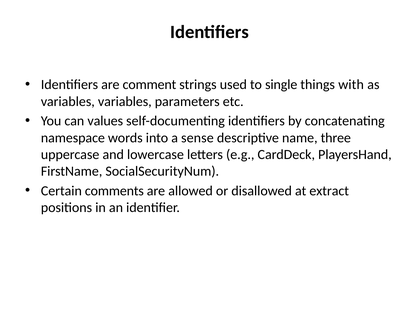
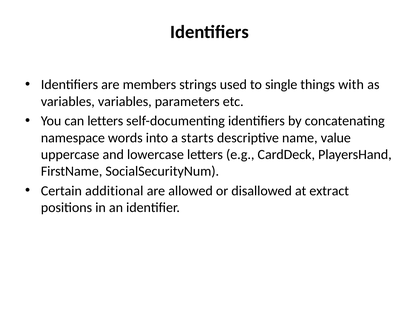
comment: comment -> members
can values: values -> letters
sense: sense -> starts
three: three -> value
comments: comments -> additional
